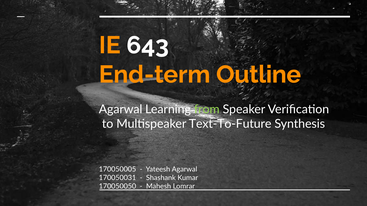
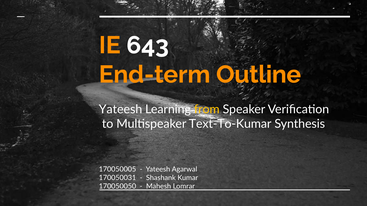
Agarwal at (121, 109): Agarwal -> Yateesh
from colour: light green -> yellow
Text-To-Future: Text-To-Future -> Text-To-Kumar
